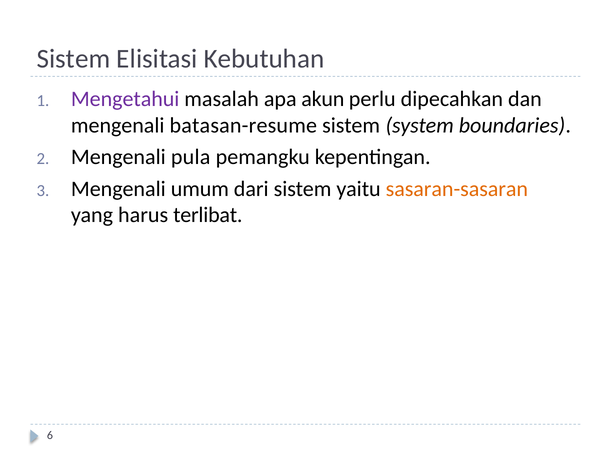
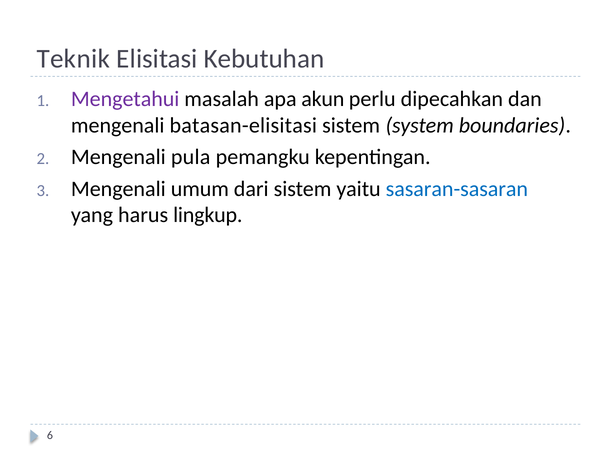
Sistem at (73, 59): Sistem -> Teknik
batasan-resume: batasan-resume -> batasan-elisitasi
sasaran-sasaran colour: orange -> blue
terlibat: terlibat -> lingkup
